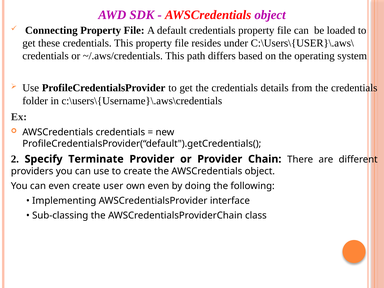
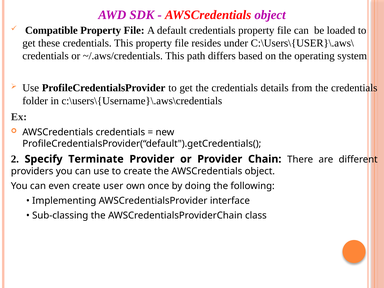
Connecting: Connecting -> Compatible
own even: even -> once
